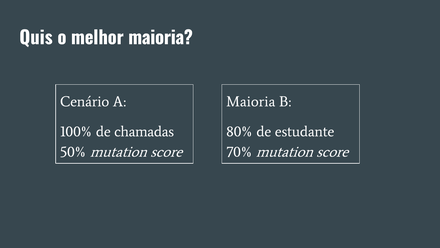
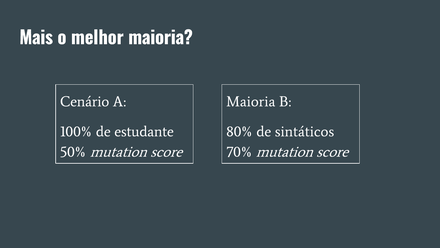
Quis: Quis -> Mais
chamadas: chamadas -> estudante
estudante: estudante -> sintáticos
